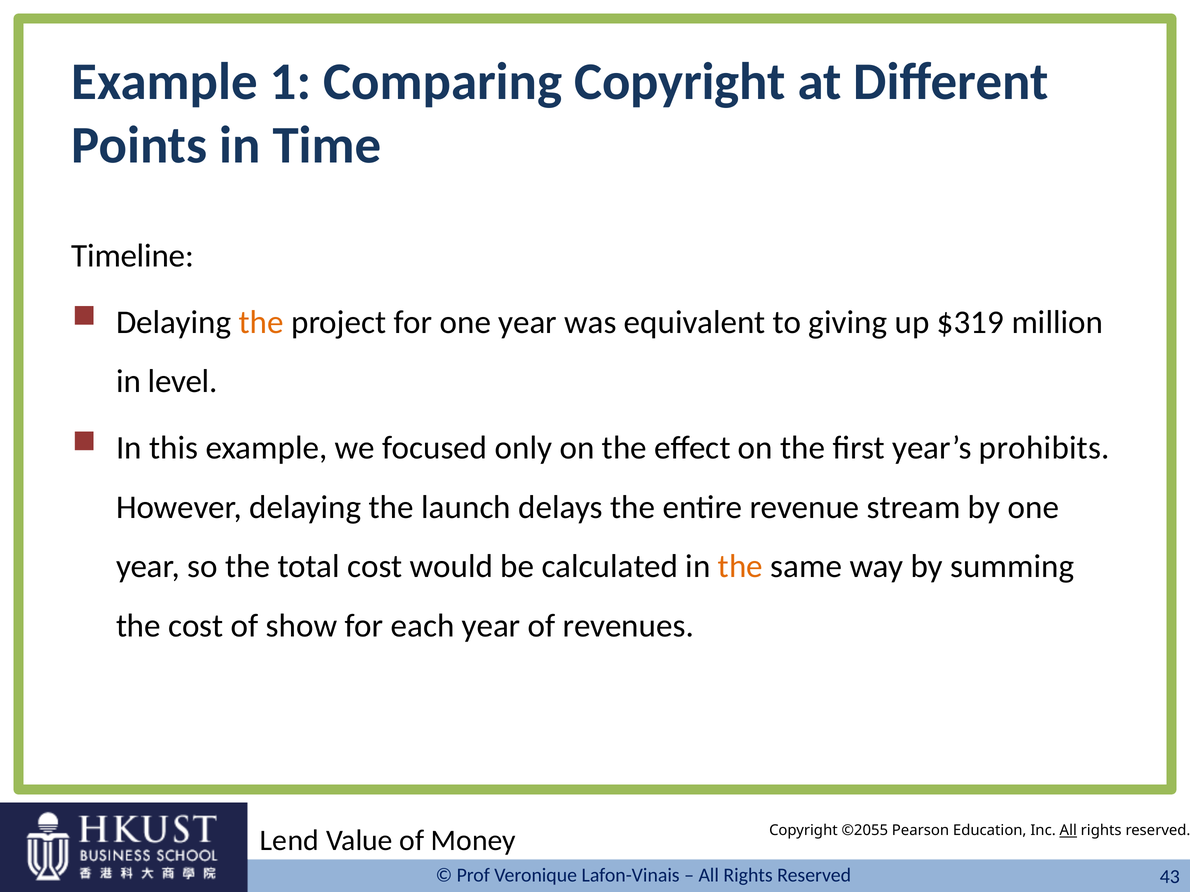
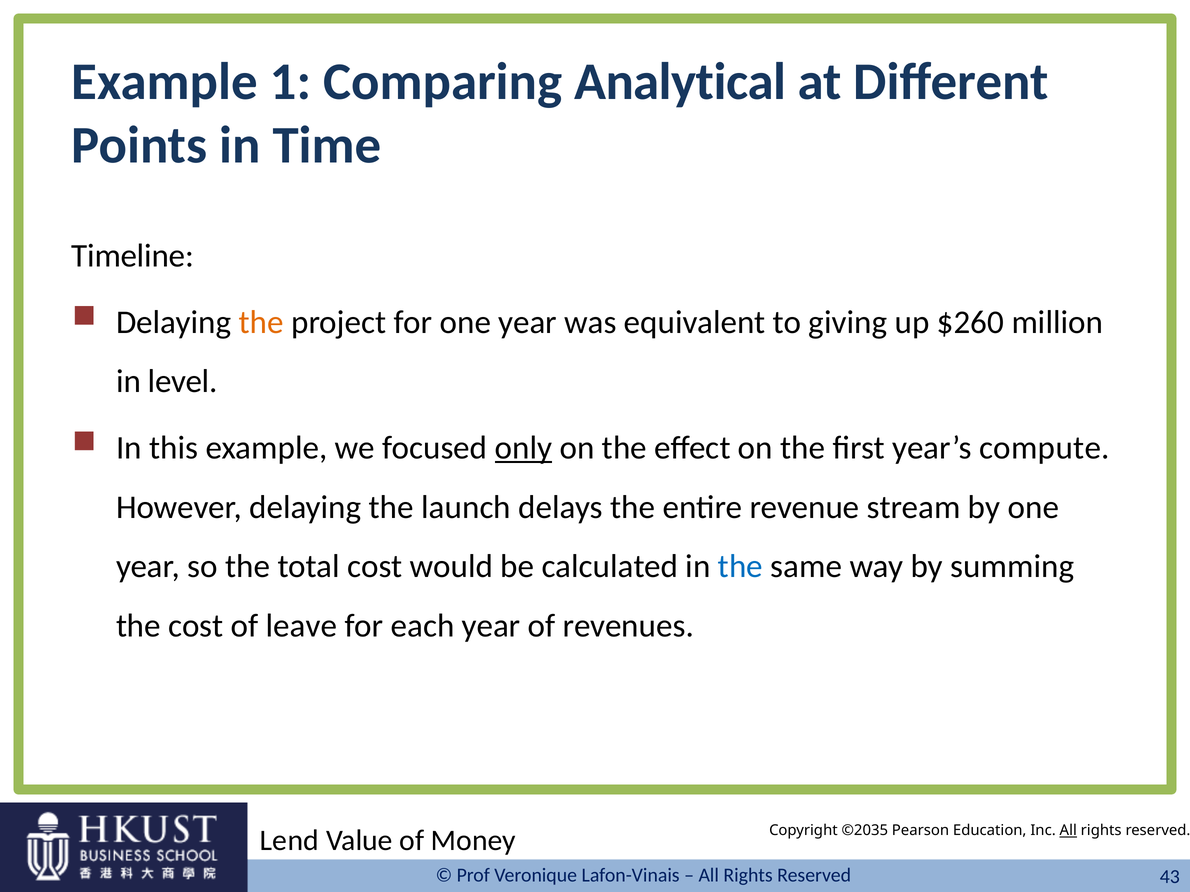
Comparing Copyright: Copyright -> Analytical
$319: $319 -> $260
only underline: none -> present
prohibits: prohibits -> compute
the at (740, 567) colour: orange -> blue
show: show -> leave
©2055: ©2055 -> ©2035
